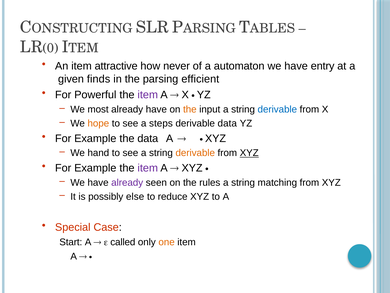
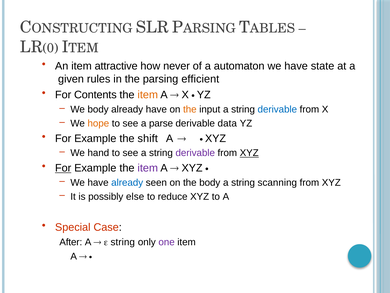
entry: entry -> state
finds: finds -> rules
Powerful: Powerful -> Contents
item at (148, 95) colour: purple -> orange
We most: most -> body
steps: steps -> parse
the data: data -> shift
derivable at (195, 153) colour: orange -> purple
For at (63, 168) underline: none -> present
already at (127, 182) colour: purple -> blue
the rules: rules -> body
matching: matching -> scanning
Start: Start -> After
called at (123, 242): called -> string
one colour: orange -> purple
